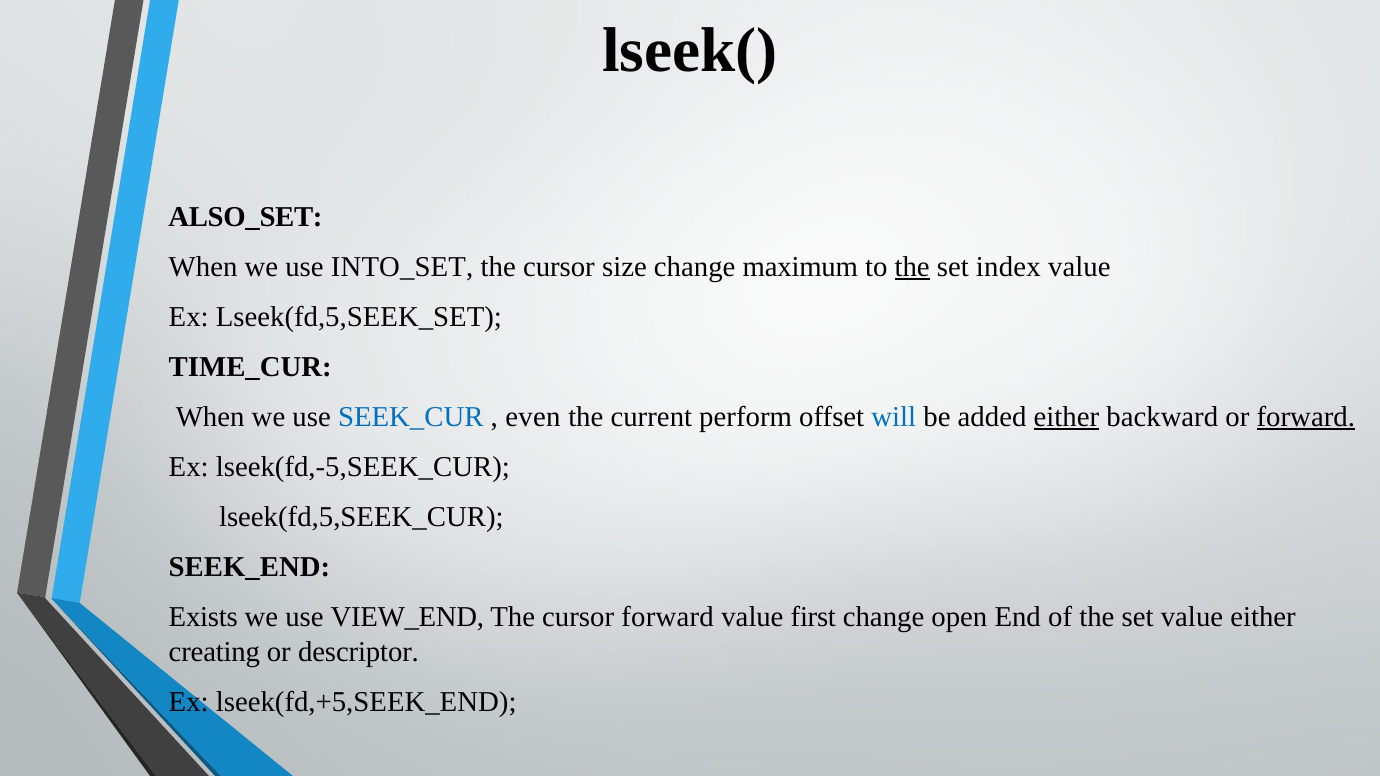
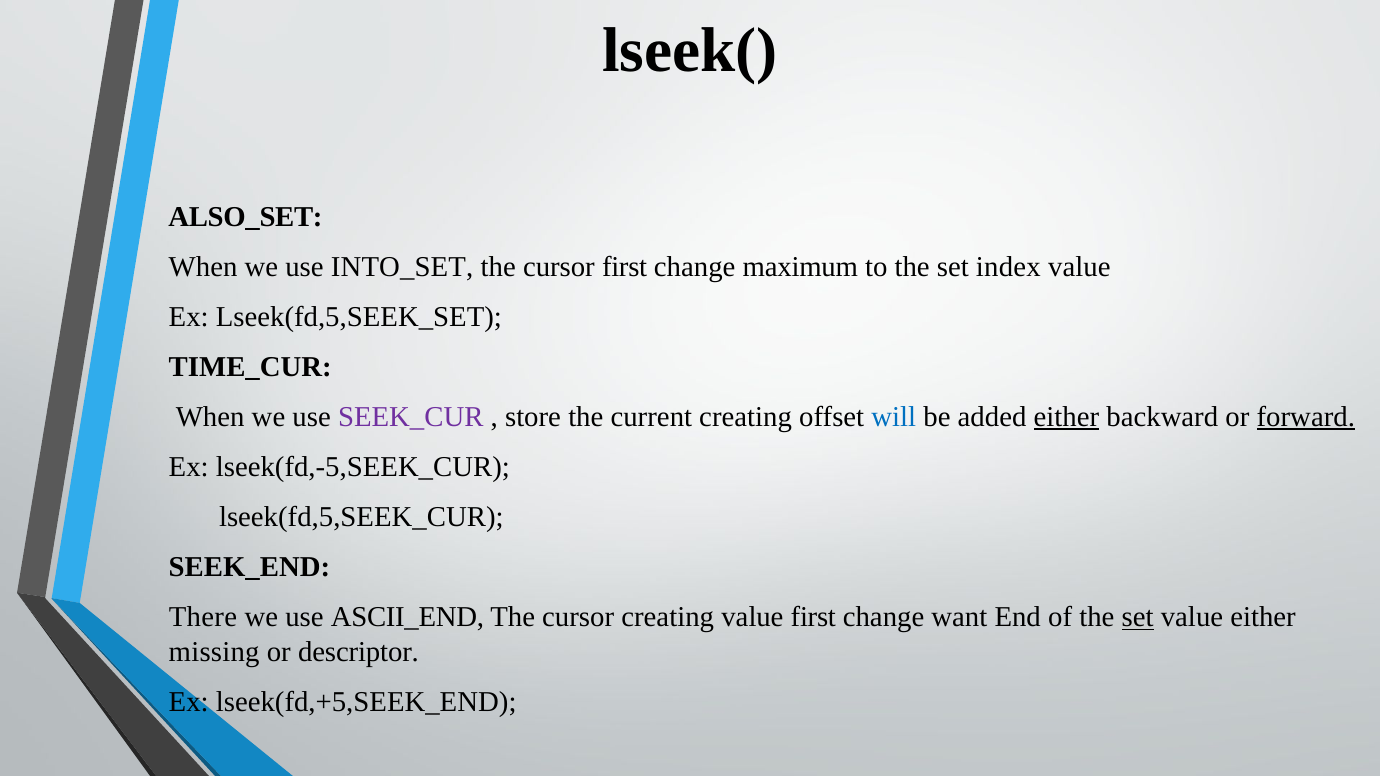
cursor size: size -> first
the at (912, 267) underline: present -> none
SEEK_CUR colour: blue -> purple
even: even -> store
current perform: perform -> creating
Exists: Exists -> There
VIEW_END: VIEW_END -> ASCII_END
cursor forward: forward -> creating
open: open -> want
set at (1138, 617) underline: none -> present
creating: creating -> missing
